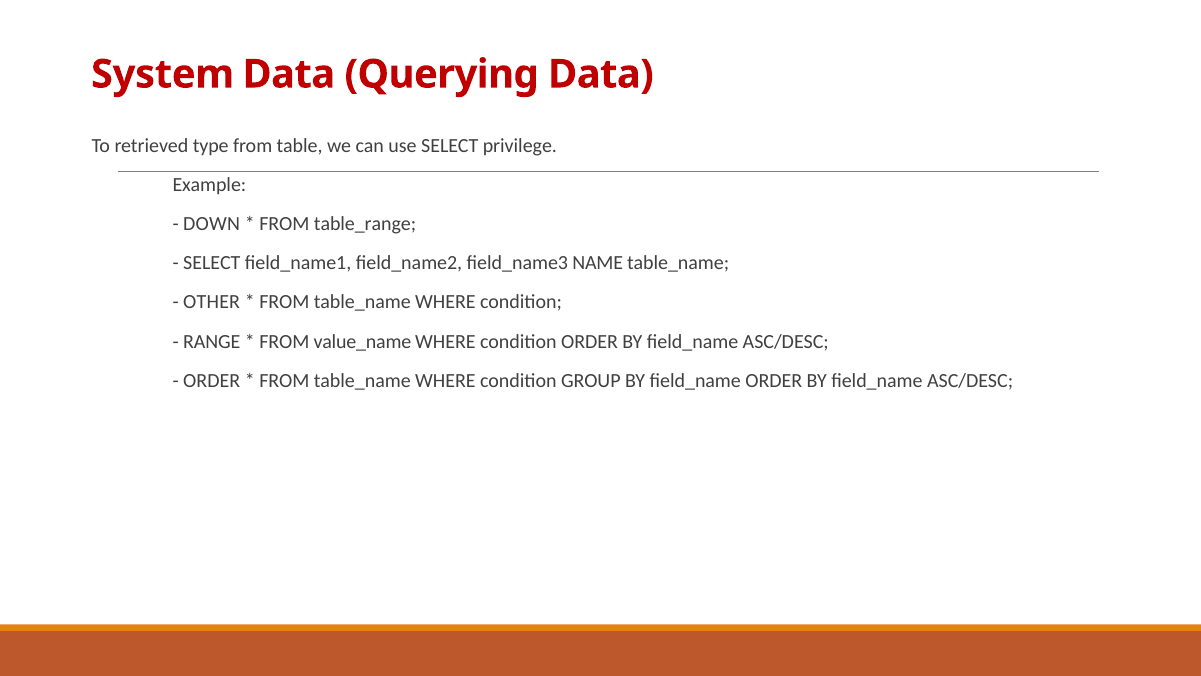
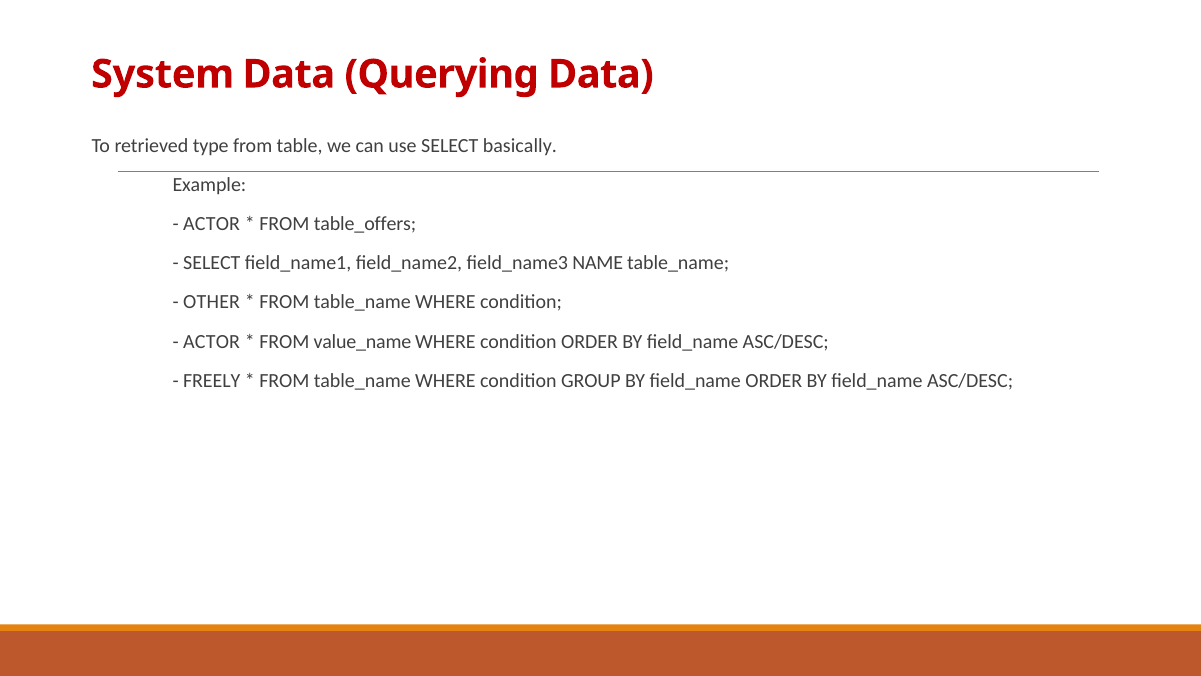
privilege: privilege -> basically
DOWN at (212, 224): DOWN -> ACTOR
table_range: table_range -> table_offers
RANGE at (212, 341): RANGE -> ACTOR
ORDER at (212, 380): ORDER -> FREELY
